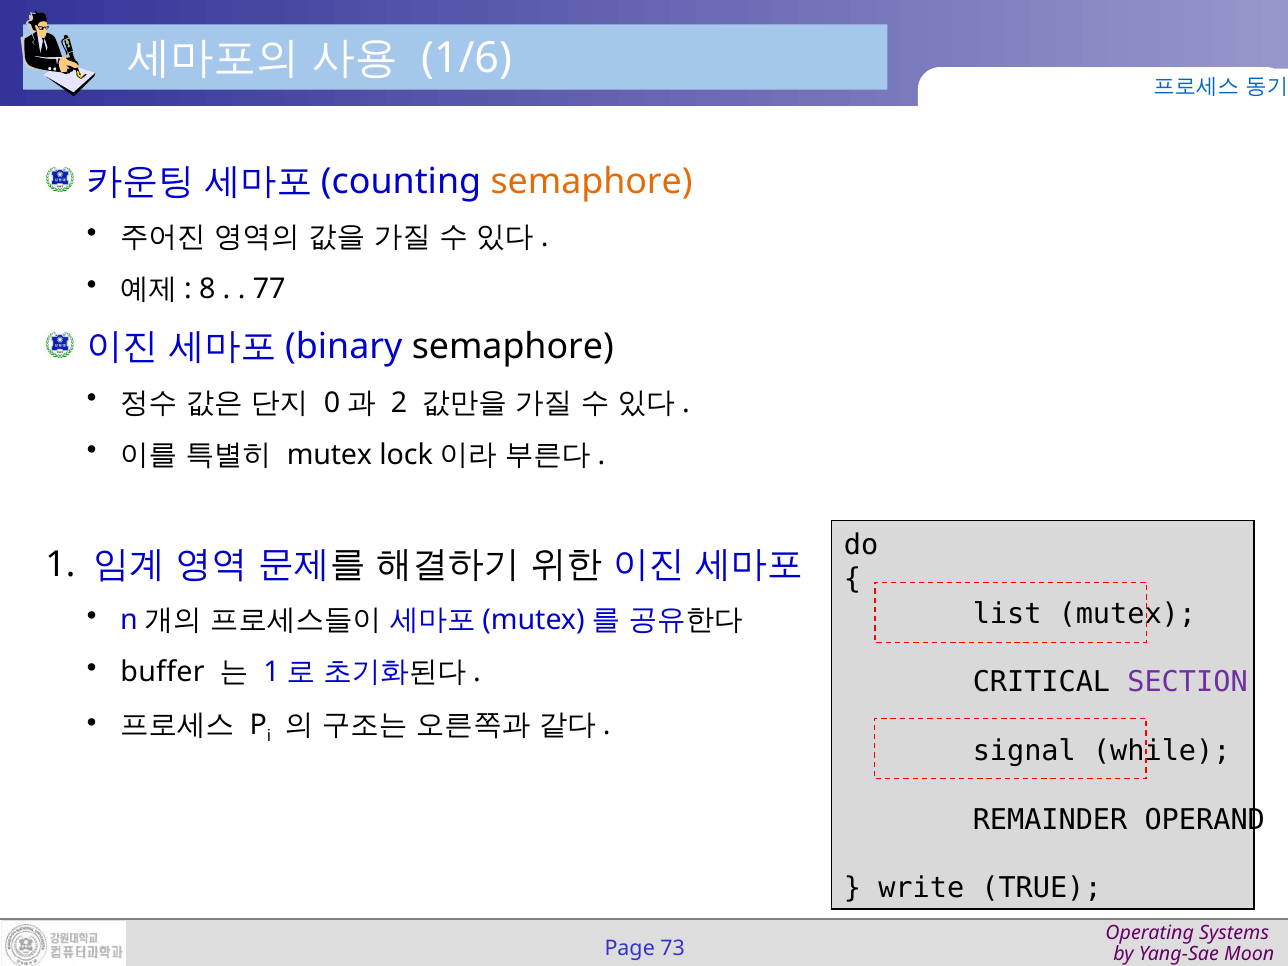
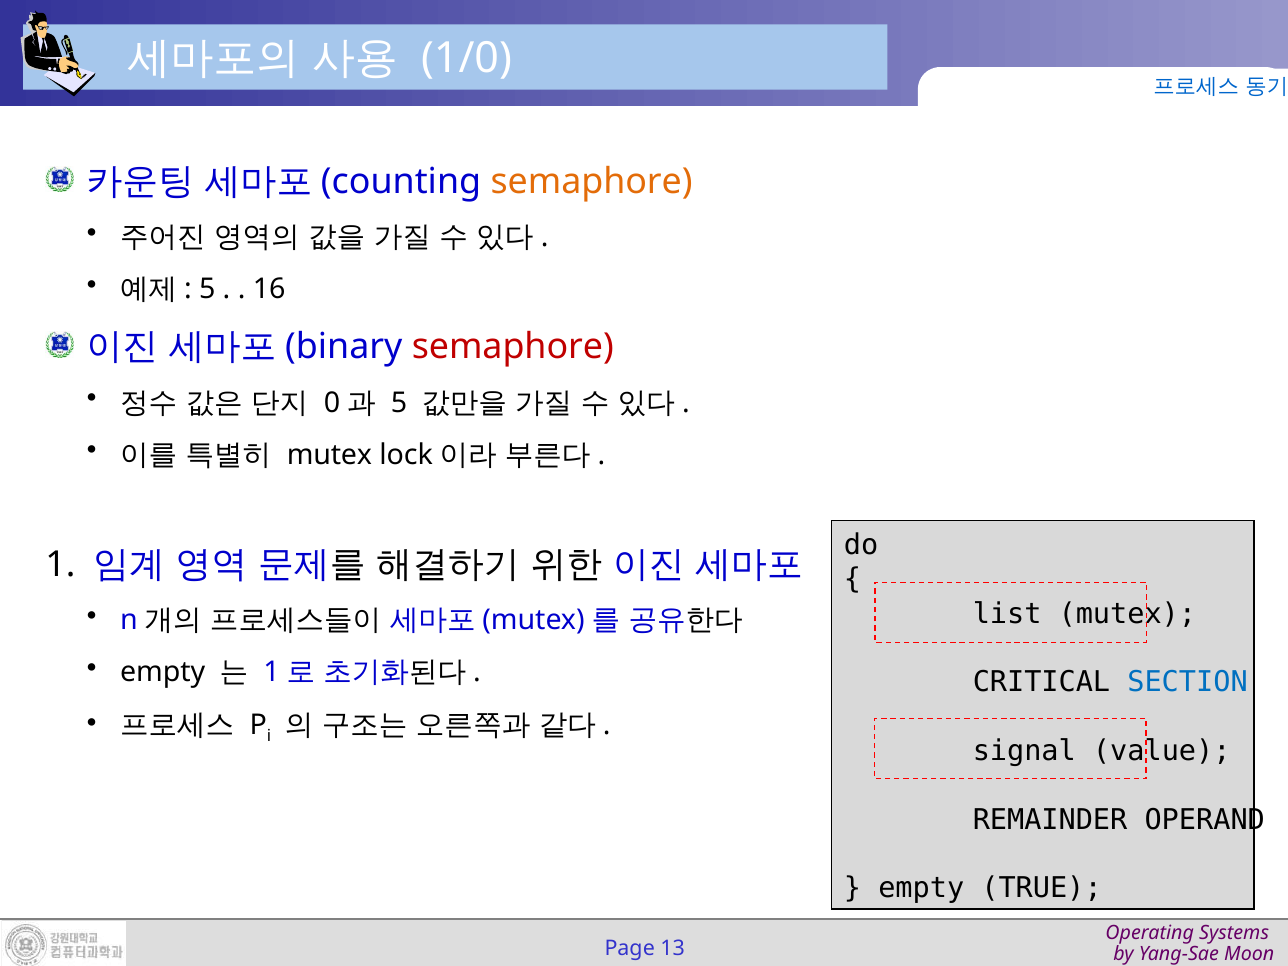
1/6: 1/6 -> 1/0
8 at (207, 289): 8 -> 5
77: 77 -> 16
semaphore at (513, 347) colour: black -> red
2 at (399, 403): 2 -> 5
buffer at (163, 673): buffer -> empty
SECTION colour: purple -> blue
while: while -> value
write at (921, 889): write -> empty
73: 73 -> 13
